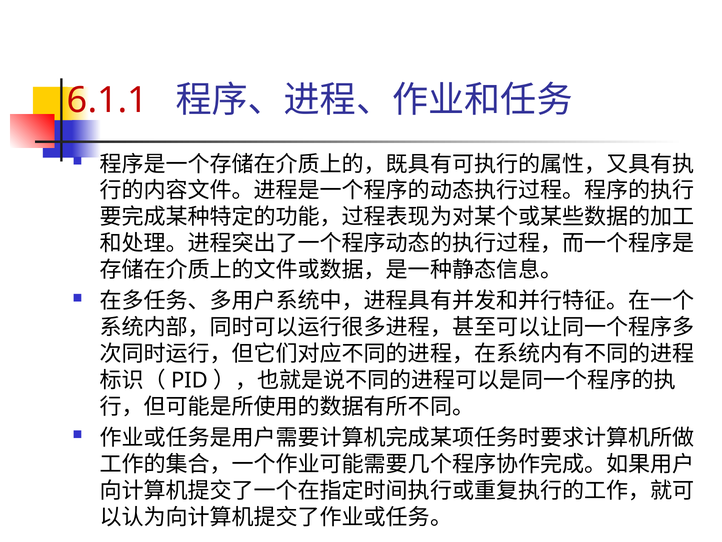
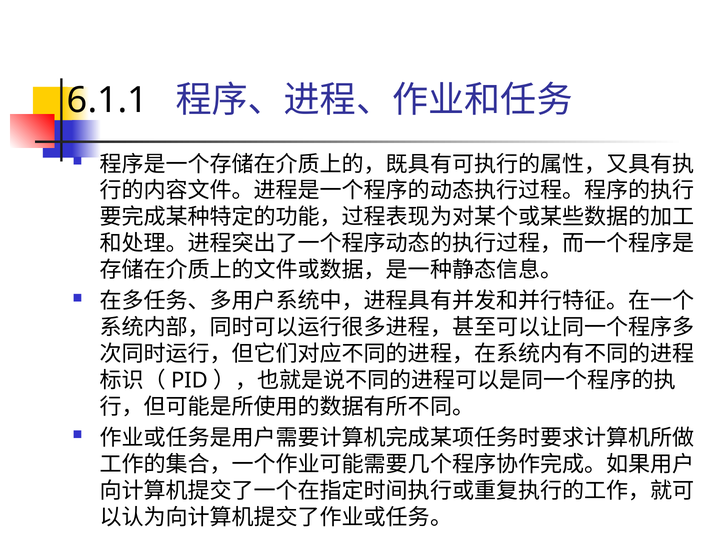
6.1.1 colour: red -> black
